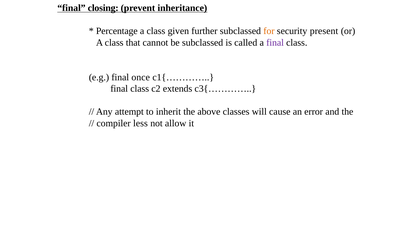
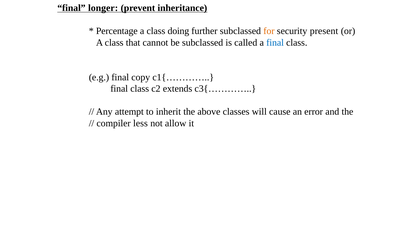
closing: closing -> longer
given: given -> doing
final at (275, 43) colour: purple -> blue
once: once -> copy
